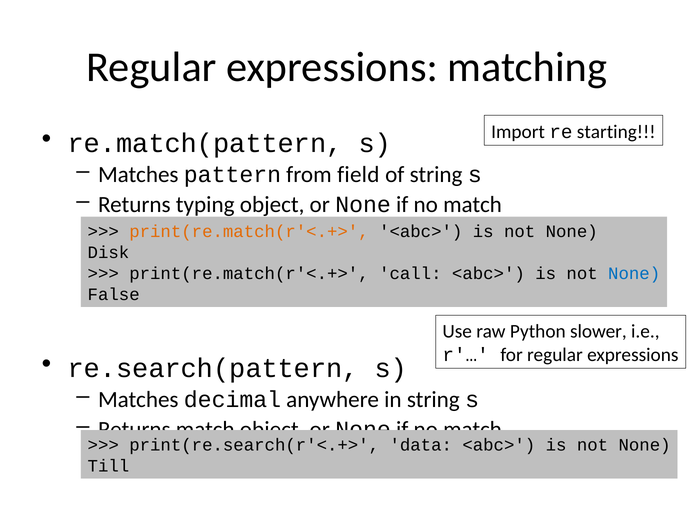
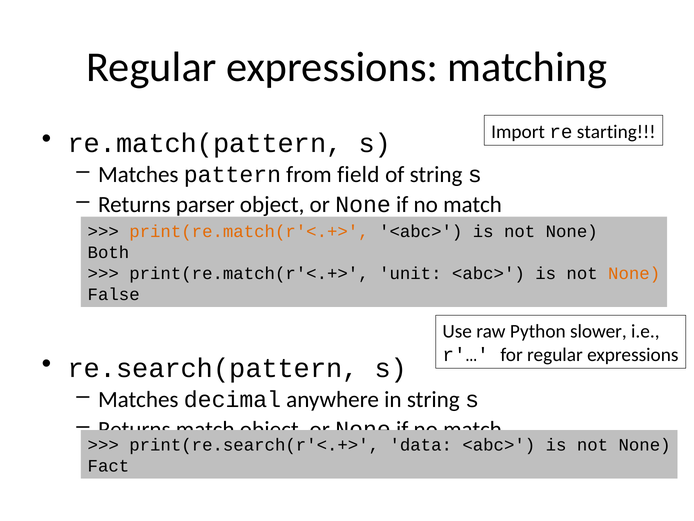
typing: typing -> parser
Disk: Disk -> Both
call: call -> unit
None at (634, 273) colour: blue -> orange
Till: Till -> Fact
